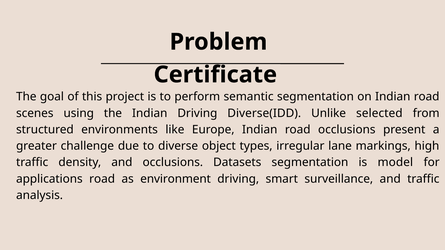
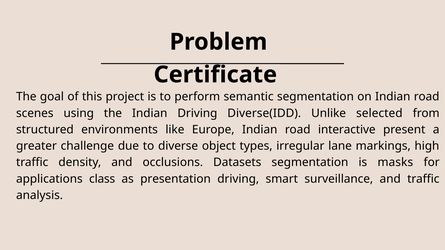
road occlusions: occlusions -> interactive
model: model -> masks
applications road: road -> class
environment: environment -> presentation
